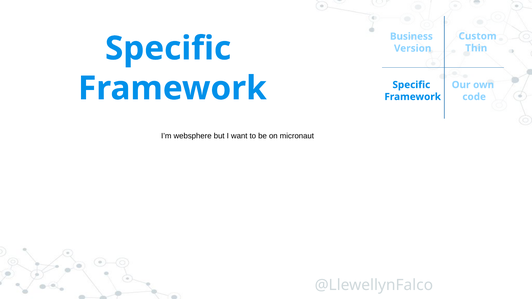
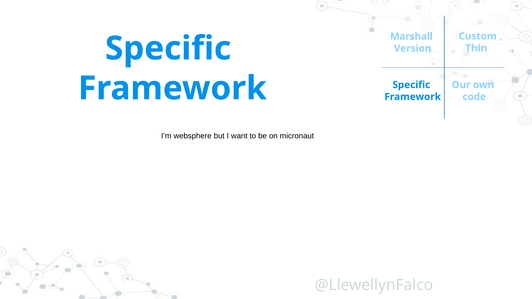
Business: Business -> Marshall
